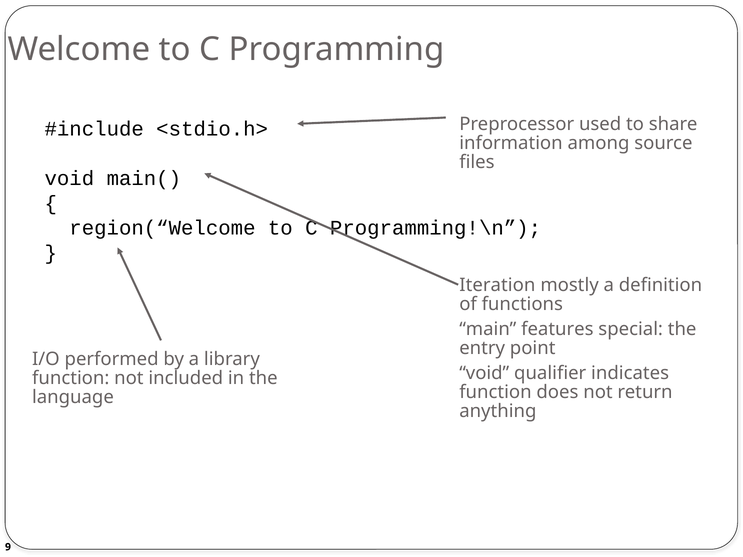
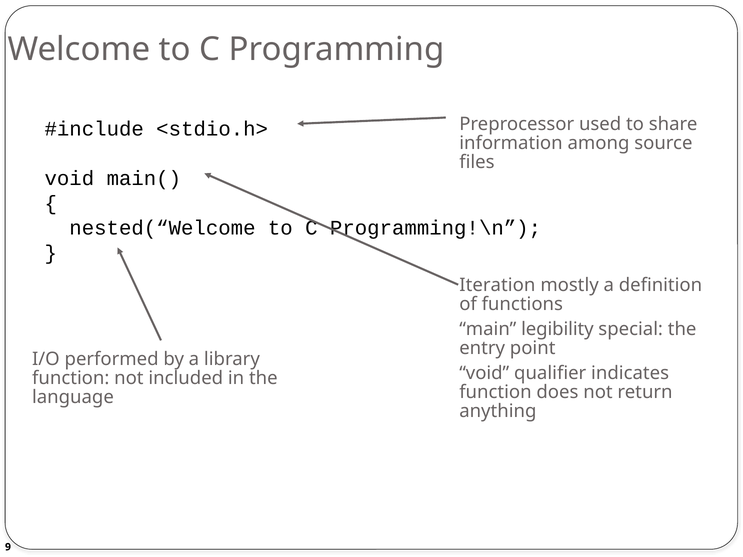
region(“Welcome: region(“Welcome -> nested(“Welcome
features: features -> legibility
